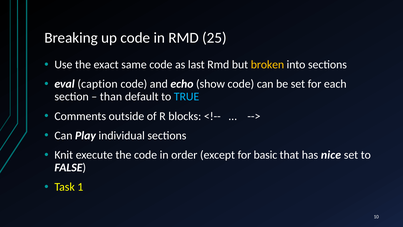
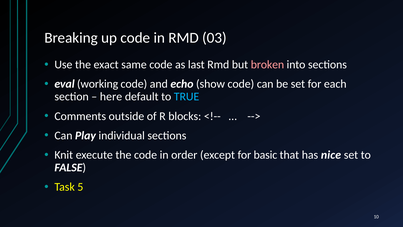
25: 25 -> 03
broken colour: yellow -> pink
caption: caption -> working
than: than -> here
1: 1 -> 5
